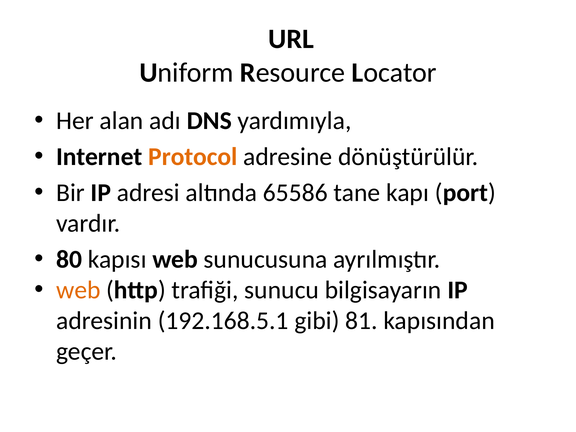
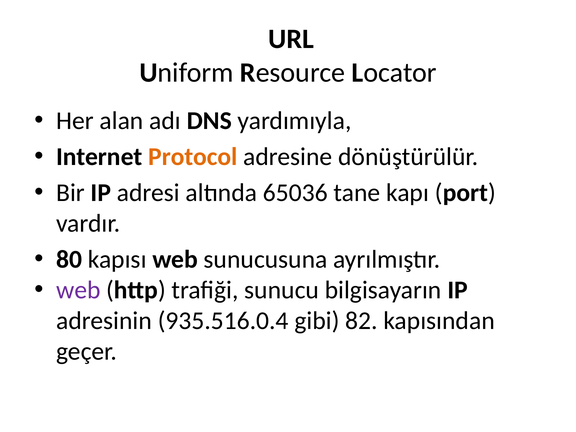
65586: 65586 -> 65036
web at (78, 290) colour: orange -> purple
192.168.5.1: 192.168.5.1 -> 935.516.0.4
81: 81 -> 82
